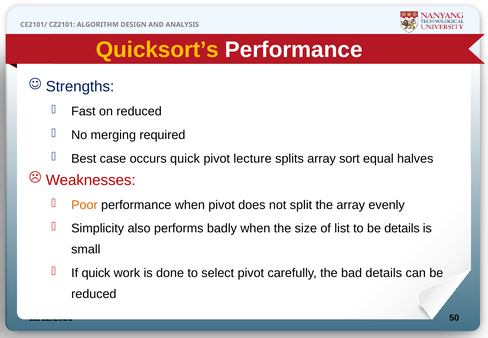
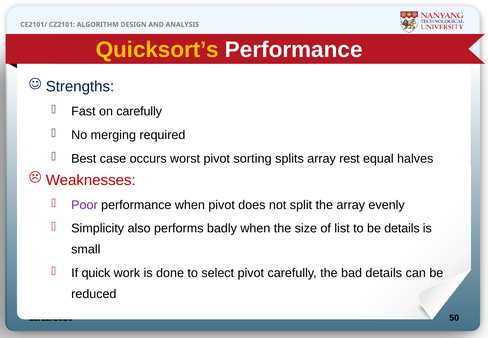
on reduced: reduced -> carefully
occurs quick: quick -> worst
lecture: lecture -> sorting
sort: sort -> rest
Poor colour: orange -> purple
